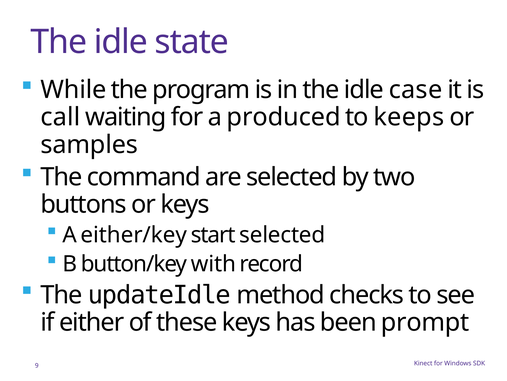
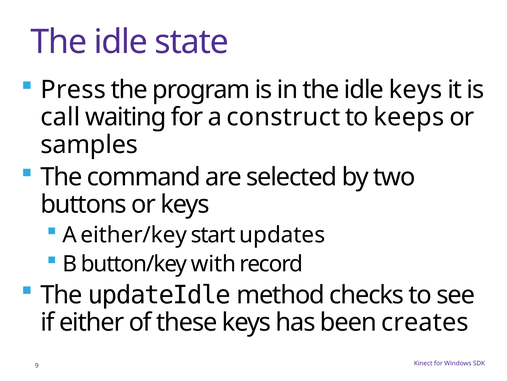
While: While -> Press
idle case: case -> keys
produced: produced -> construct
start selected: selected -> updates
prompt: prompt -> creates
